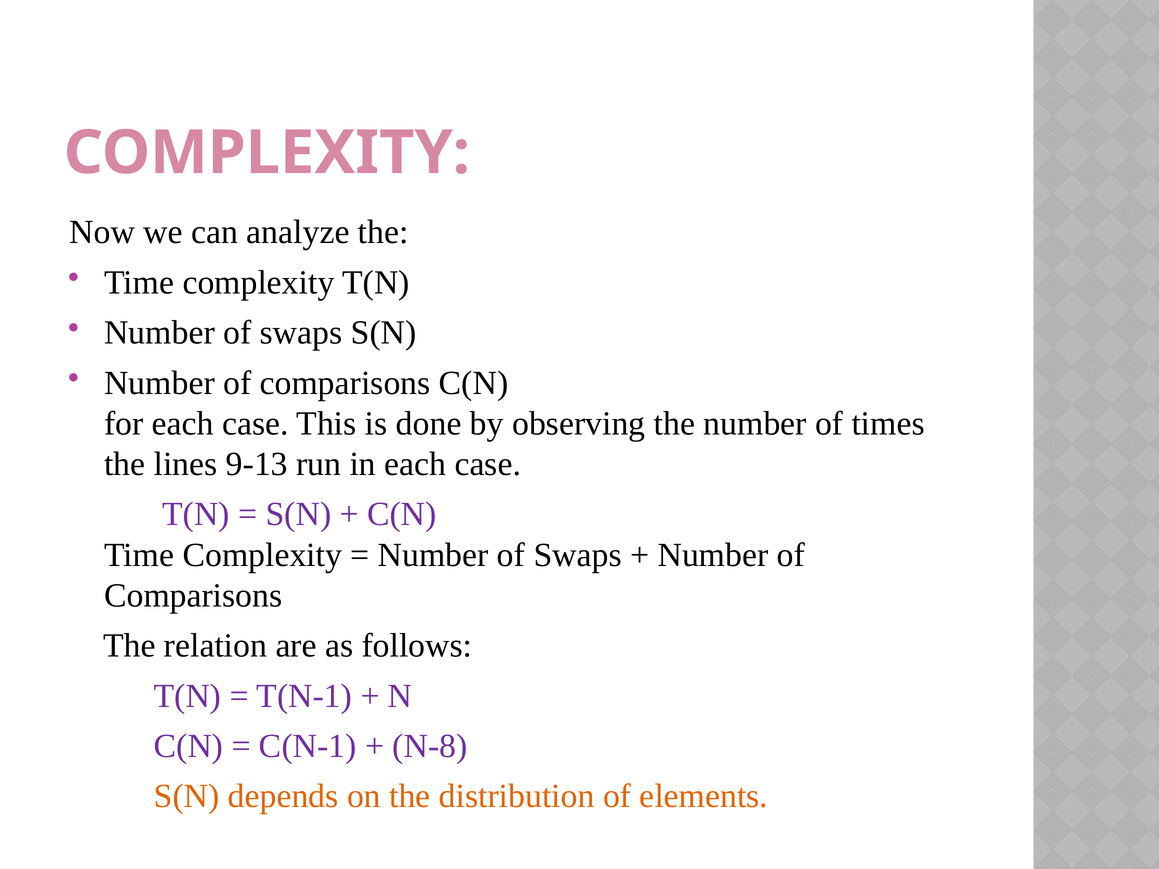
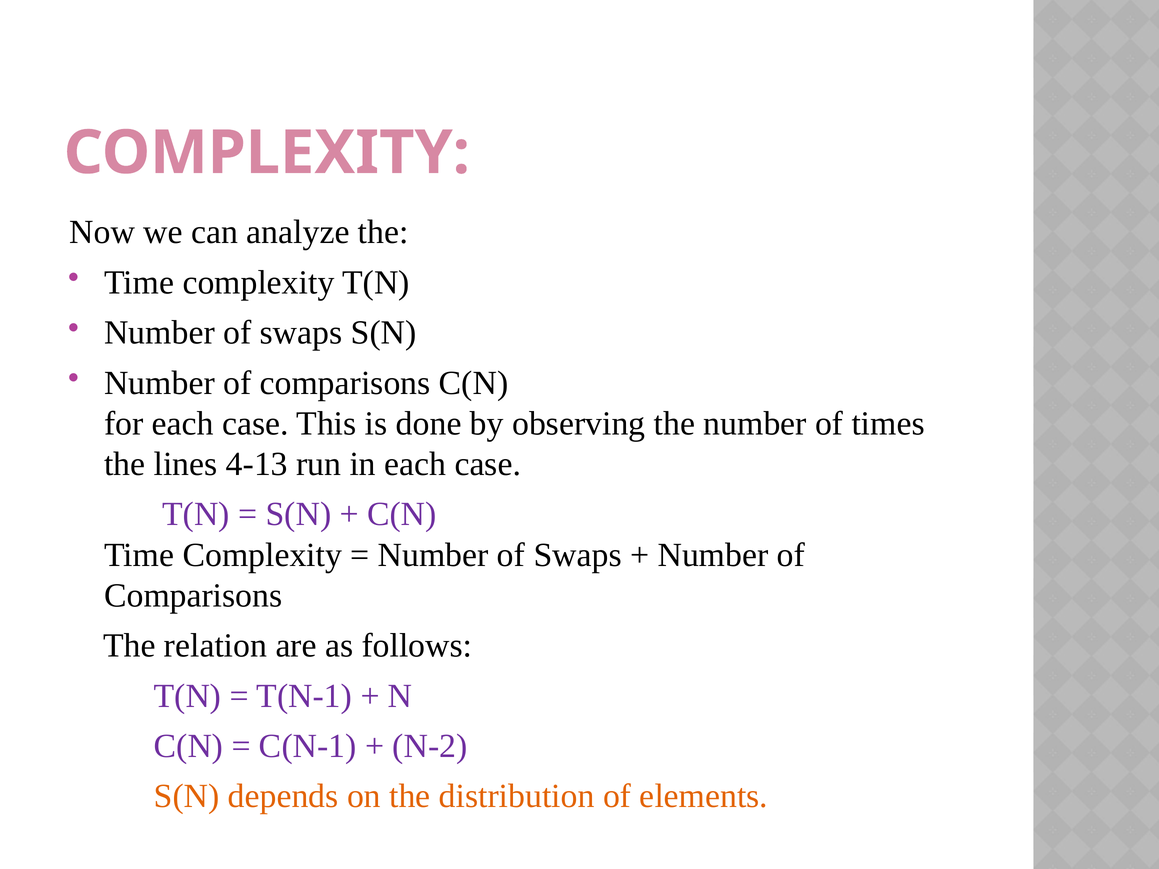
9-13: 9-13 -> 4-13
N-8: N-8 -> N-2
